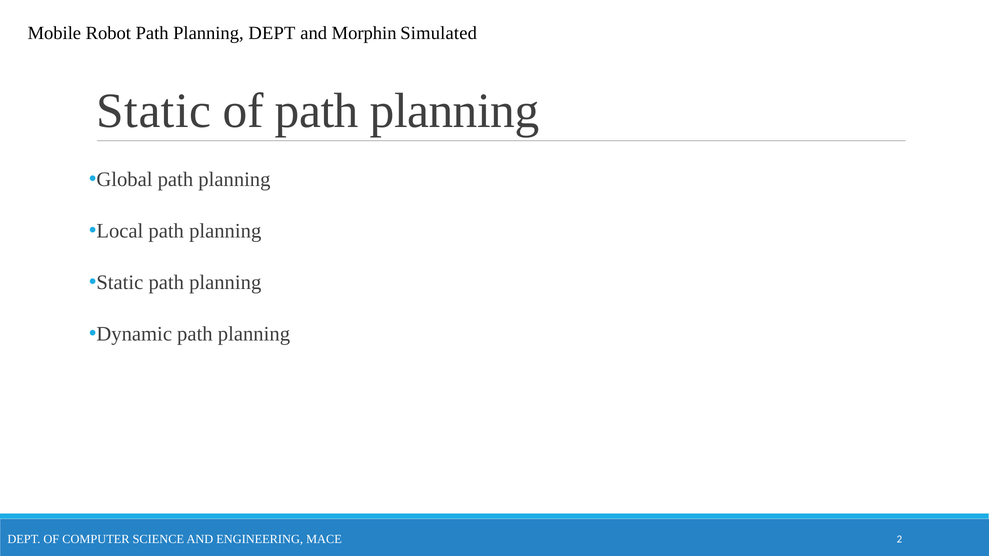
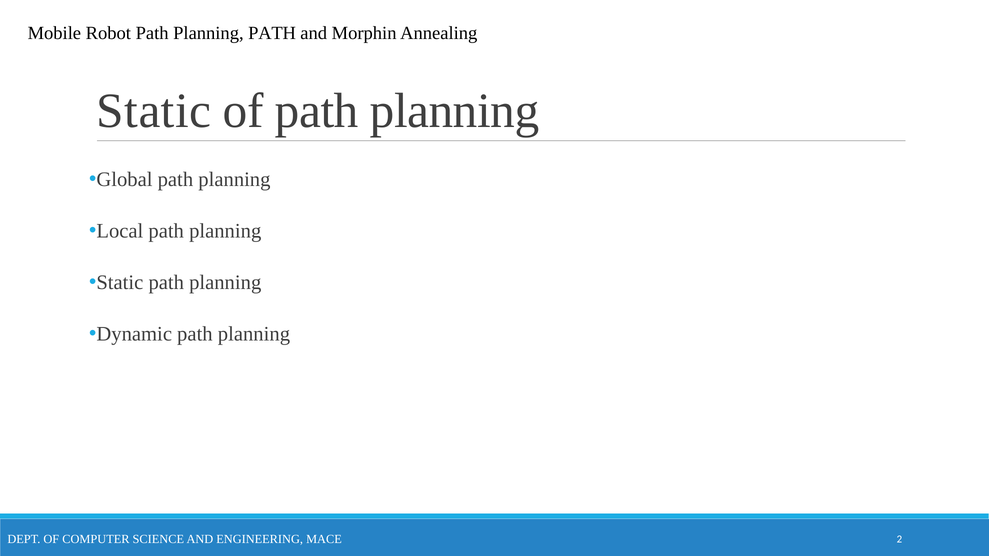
Robot Path Planning DEPT: DEPT -> PATH
Simulated: Simulated -> Annealing
